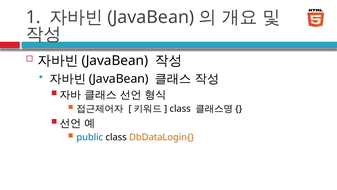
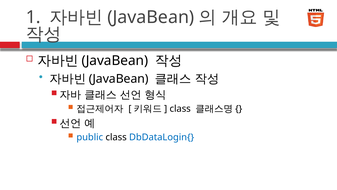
DbDataLogin{ colour: orange -> blue
